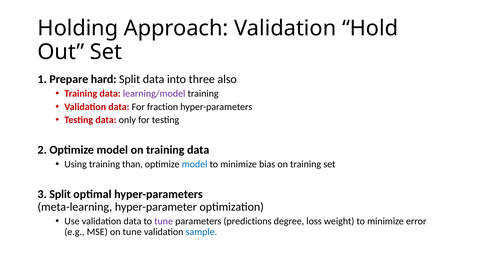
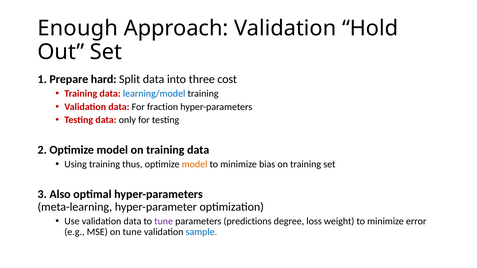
Holding: Holding -> Enough
also: also -> cost
learning/model colour: purple -> blue
than: than -> thus
model at (195, 164) colour: blue -> orange
3 Split: Split -> Also
